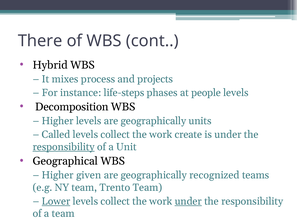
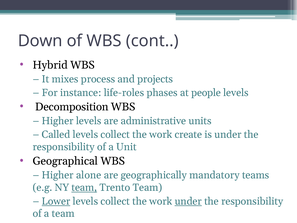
There: There -> Down
life-steps: life-steps -> life-roles
levels are geographically: geographically -> administrative
responsibility at (64, 147) underline: present -> none
given: given -> alone
recognized: recognized -> mandatory
team at (84, 187) underline: none -> present
